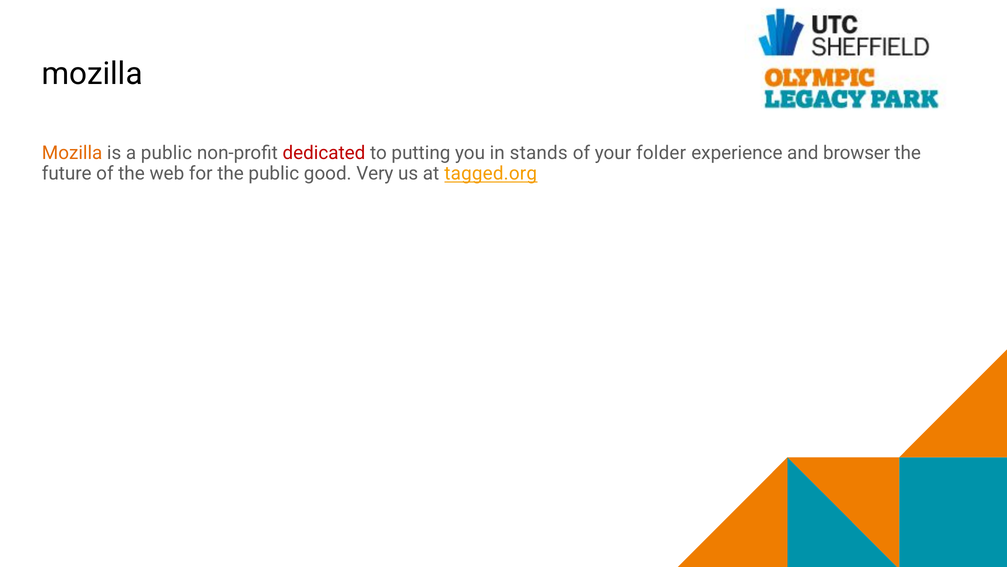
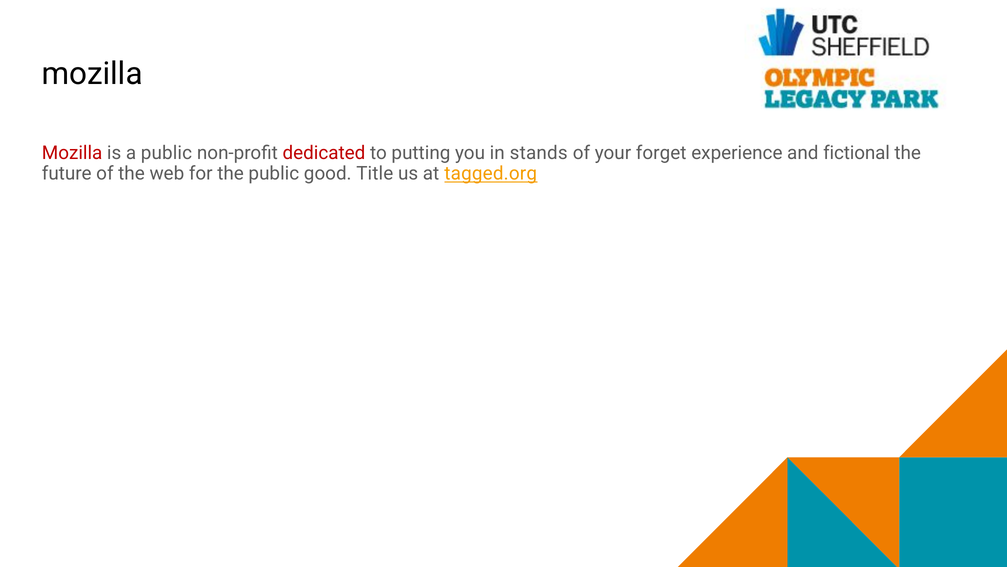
Mozilla at (72, 153) colour: orange -> red
folder: folder -> forget
browser: browser -> fictional
Very: Very -> Title
